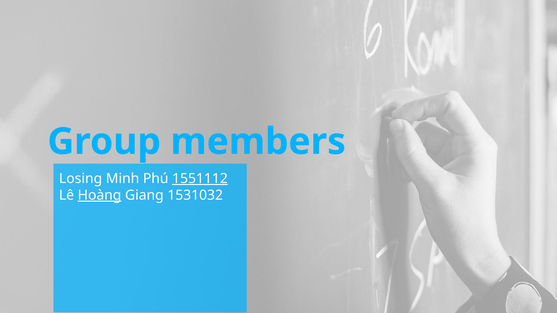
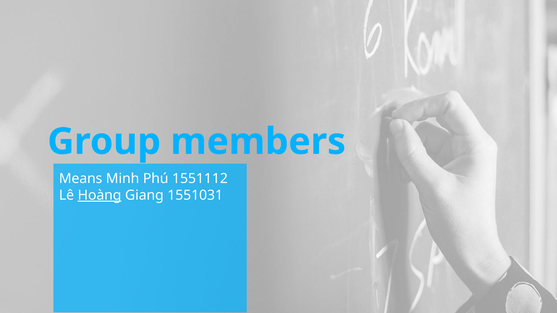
Losing: Losing -> Means
1551112 underline: present -> none
1531032: 1531032 -> 1551031
